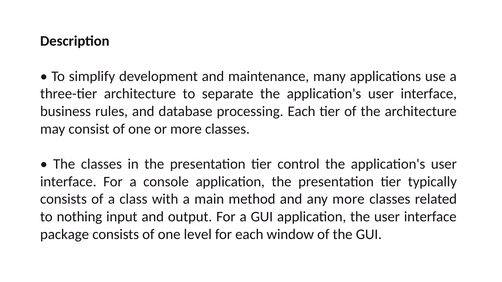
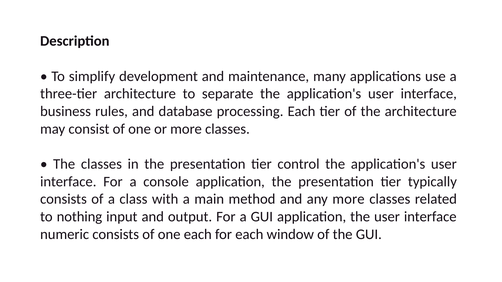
package: package -> numeric
one level: level -> each
